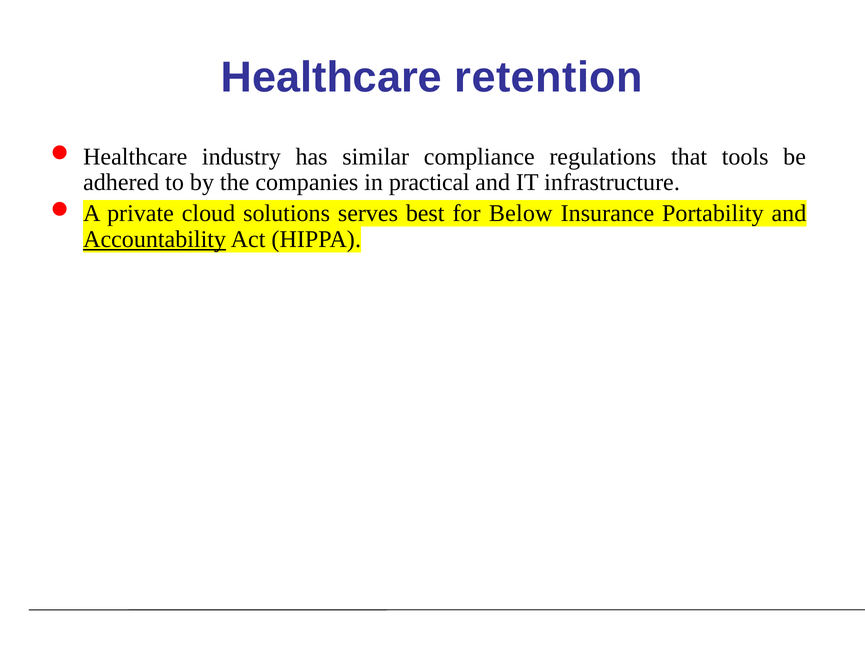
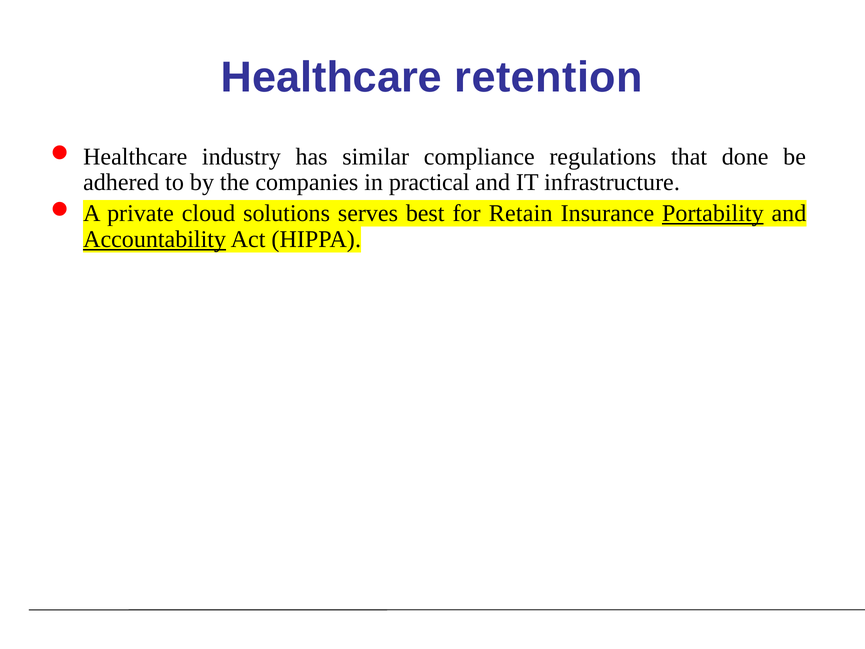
tools: tools -> done
Below: Below -> Retain
Portability underline: none -> present
